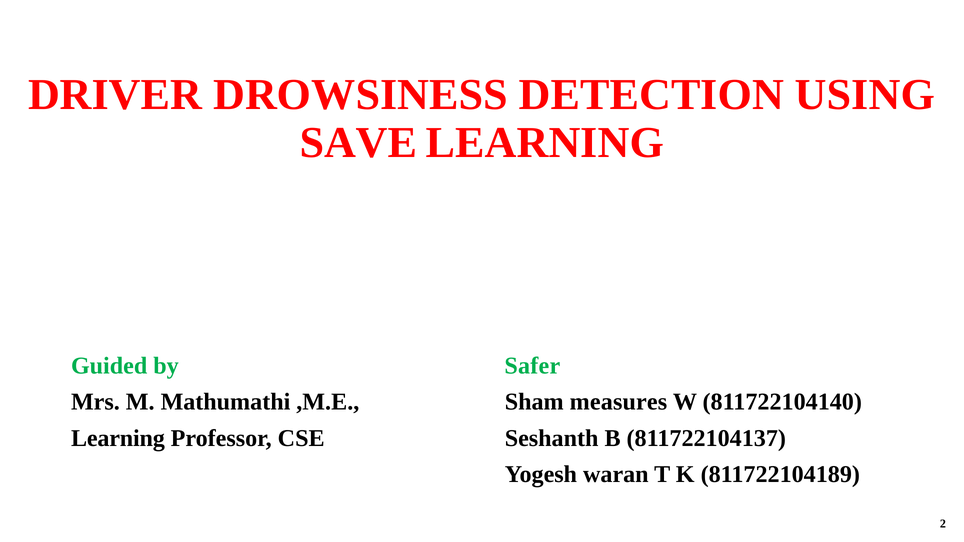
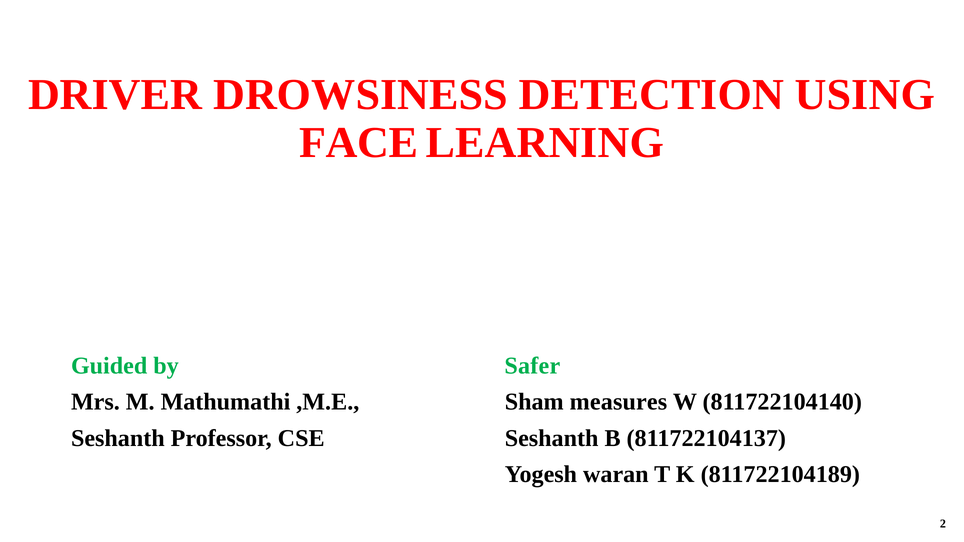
SAVE: SAVE -> FACE
Learning at (118, 438): Learning -> Seshanth
